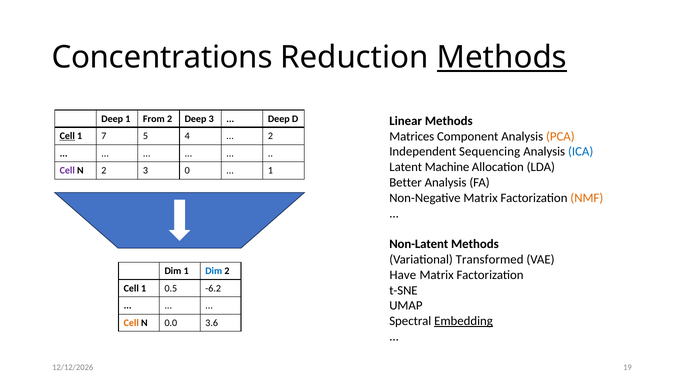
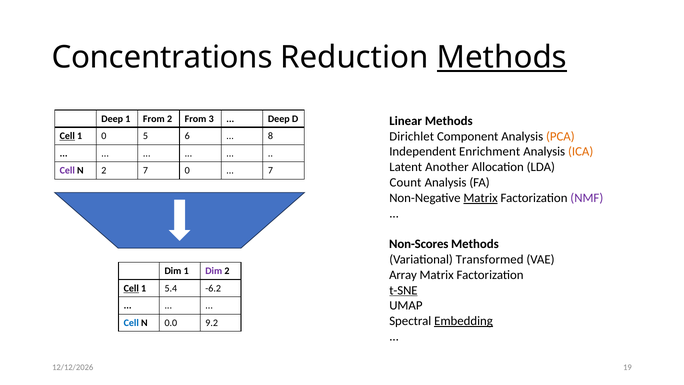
2 Deep: Deep -> From
Matrices: Matrices -> Dirichlet
1 7: 7 -> 0
4: 4 -> 6
2 at (270, 136): 2 -> 8
Sequencing: Sequencing -> Enrichment
ICA colour: blue -> orange
Machine: Machine -> Another
2 3: 3 -> 7
1 at (270, 171): 1 -> 7
Better: Better -> Count
Matrix at (481, 198) underline: none -> present
NMF colour: orange -> purple
Non-Latent: Non-Latent -> Non-Scores
Dim at (214, 271) colour: blue -> purple
Have: Have -> Array
Cell at (131, 288) underline: none -> present
0.5: 0.5 -> 5.4
t-SNE underline: none -> present
Cell at (131, 323) colour: orange -> blue
3.6: 3.6 -> 9.2
